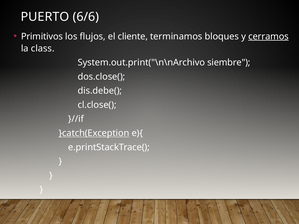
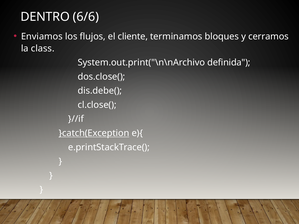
PUERTO: PUERTO -> DENTRO
Primitivos: Primitivos -> Enviamos
cerramos underline: present -> none
siembre: siembre -> definida
